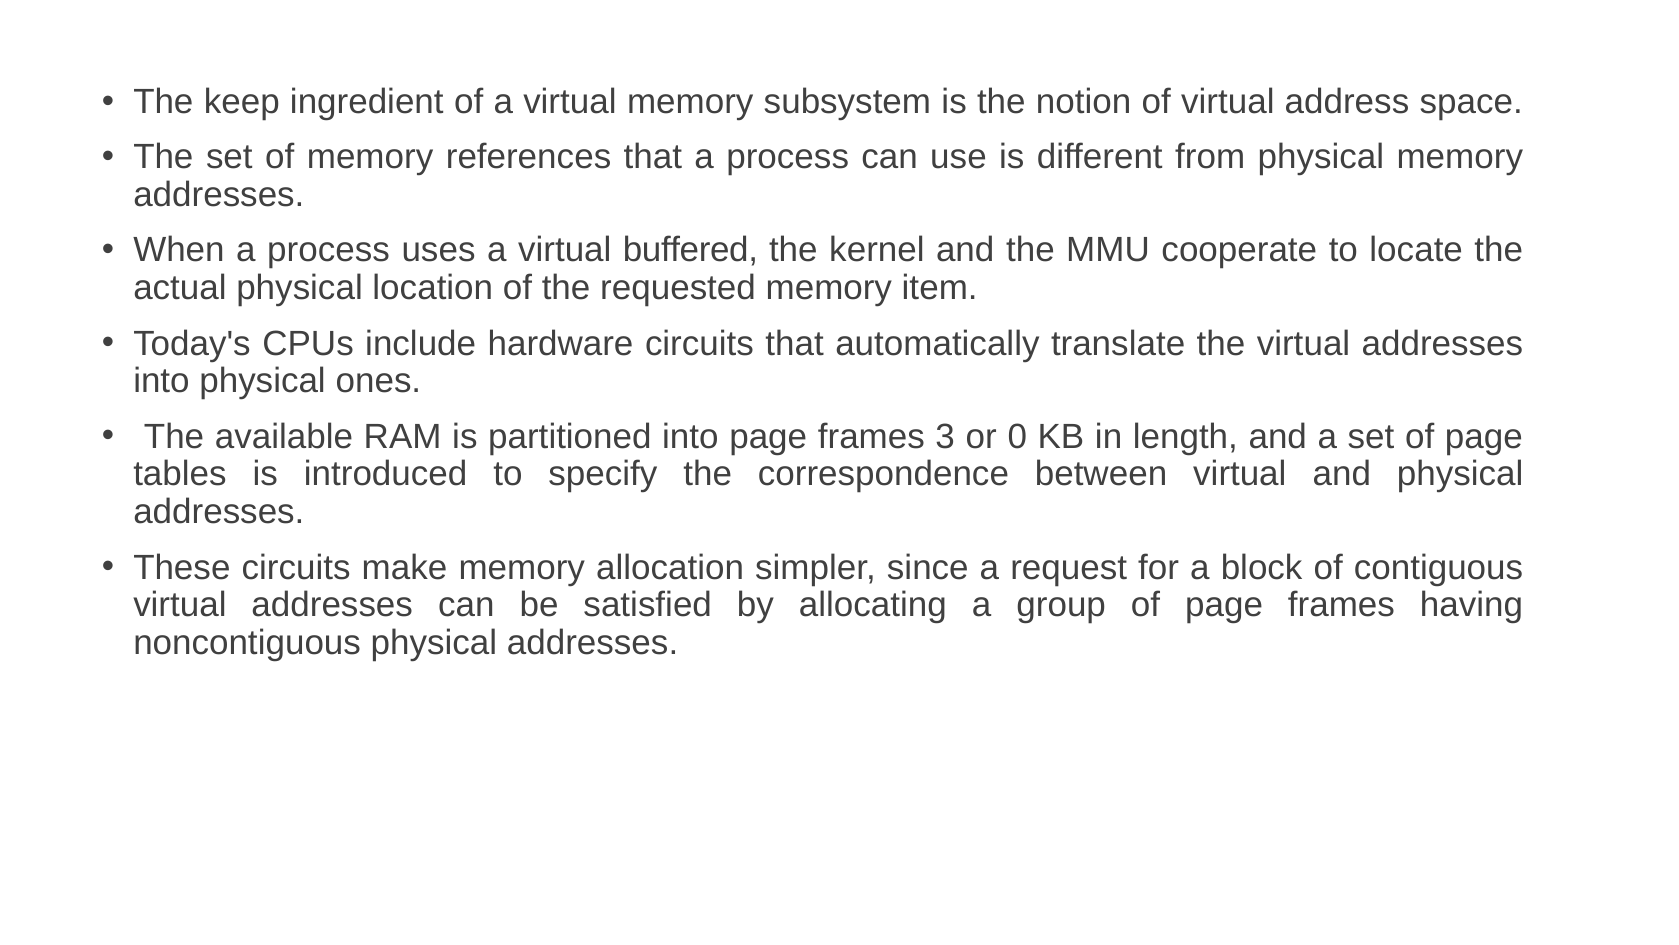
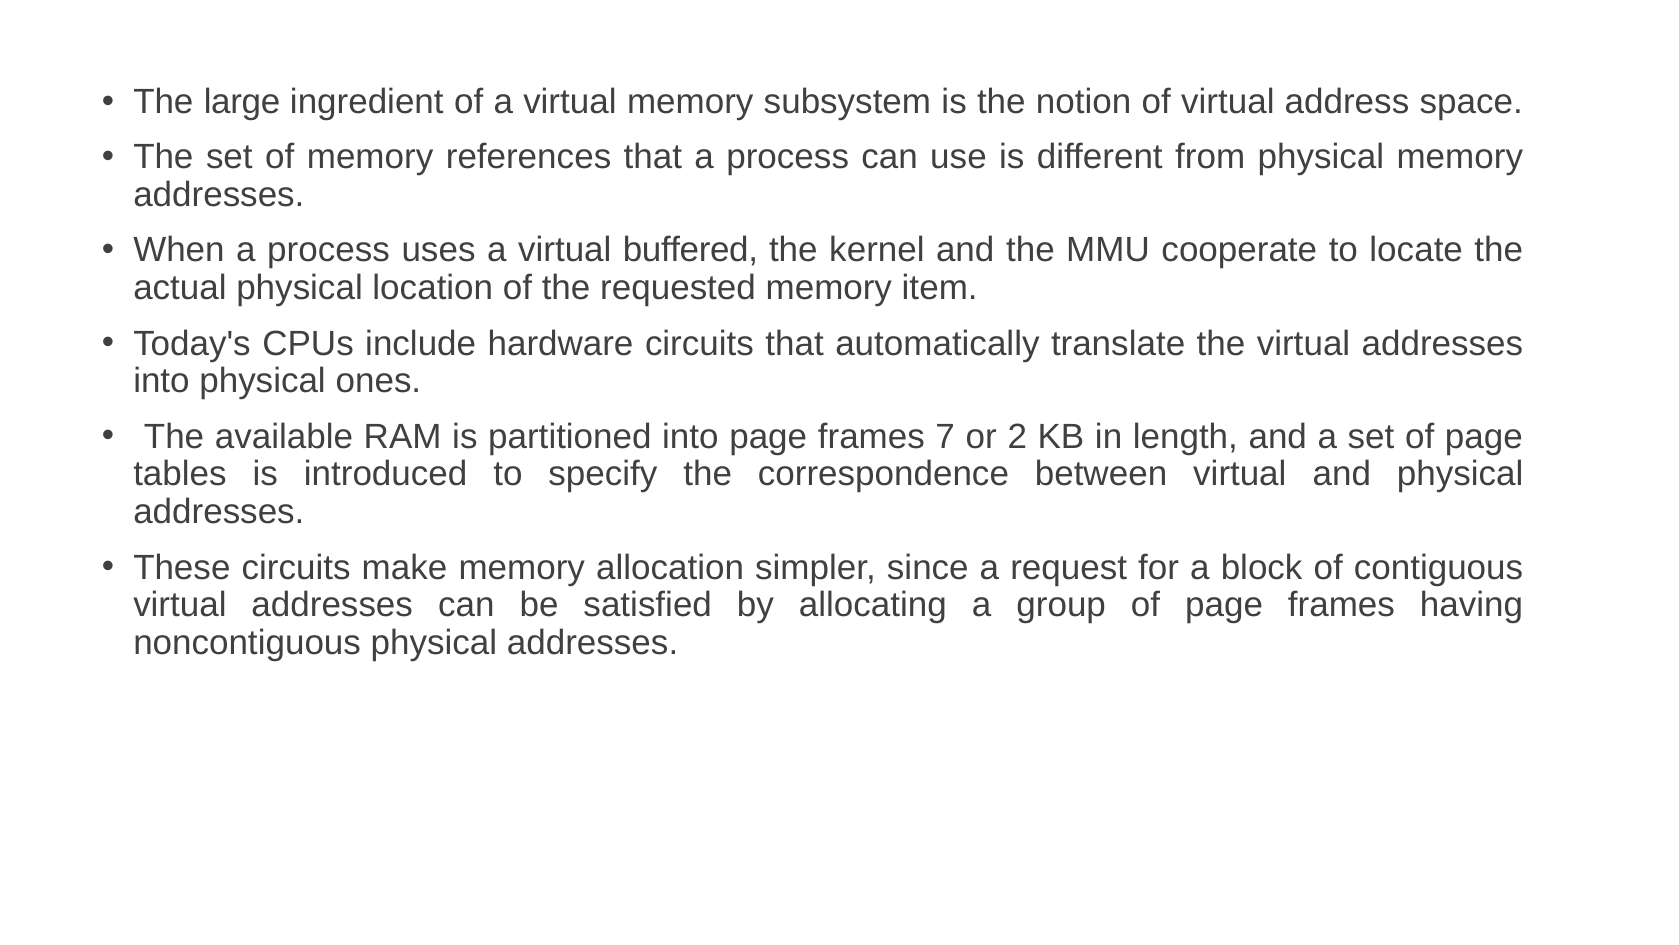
keep: keep -> large
3: 3 -> 7
0: 0 -> 2
